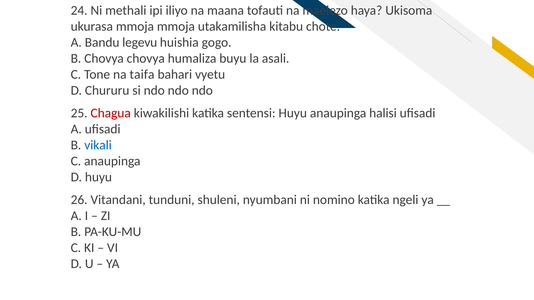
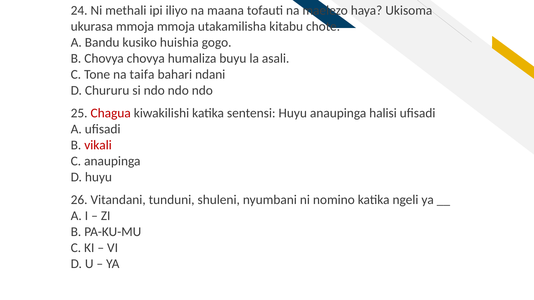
legevu: legevu -> kusiko
vyetu: vyetu -> ndani
vikali colour: blue -> red
